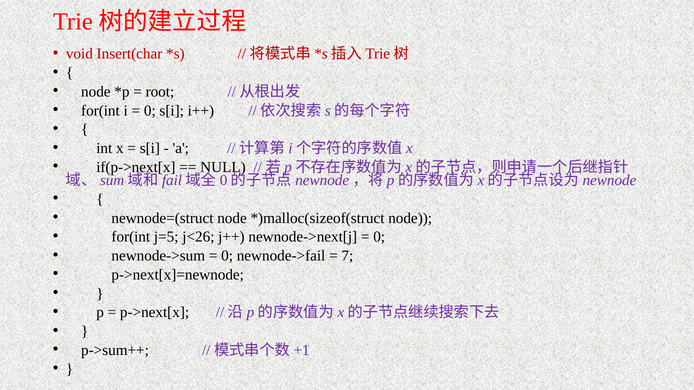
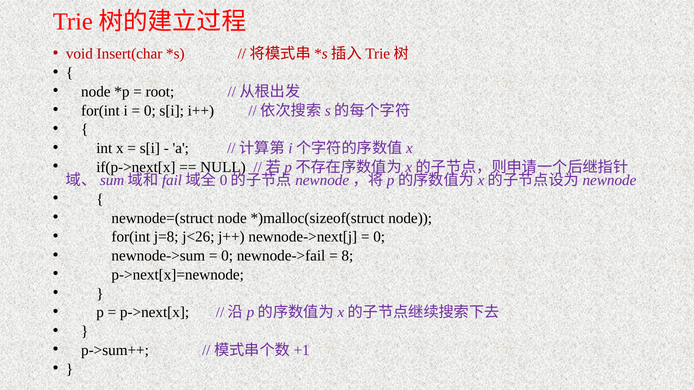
j=5: j=5 -> j=8
7: 7 -> 8
